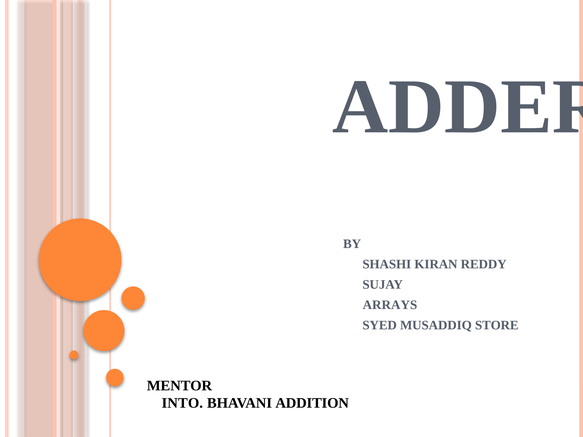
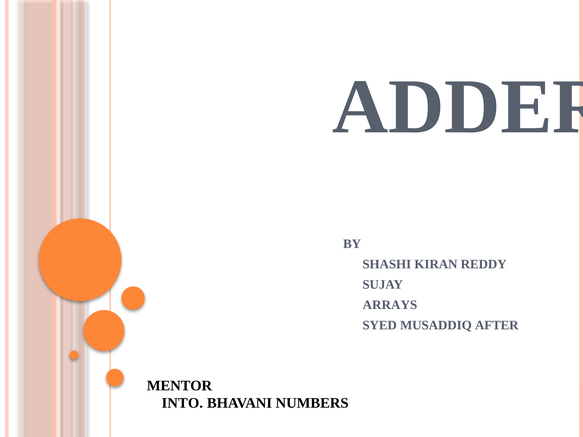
STORE: STORE -> AFTER
ADDITION: ADDITION -> NUMBERS
